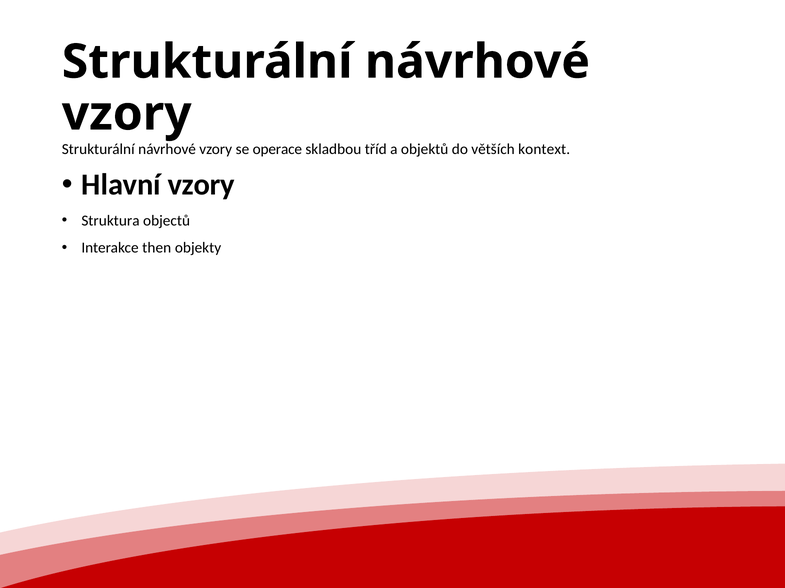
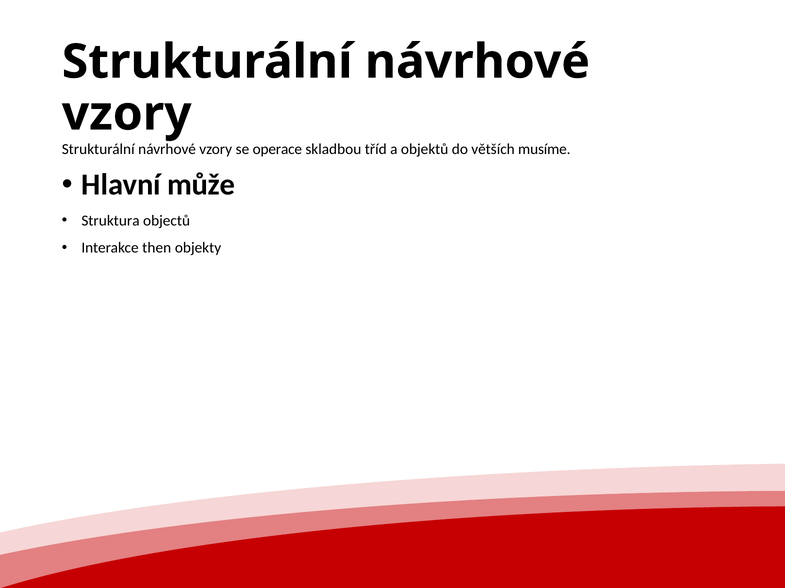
kontext: kontext -> musíme
Hlavní vzory: vzory -> může
